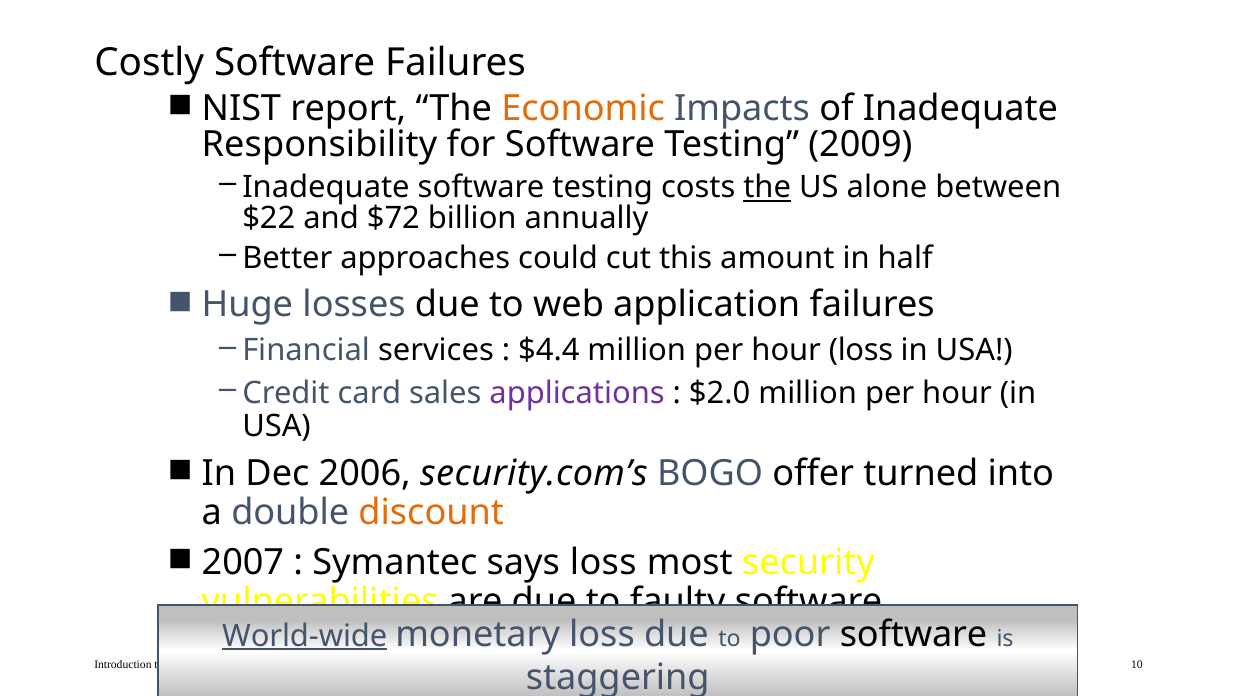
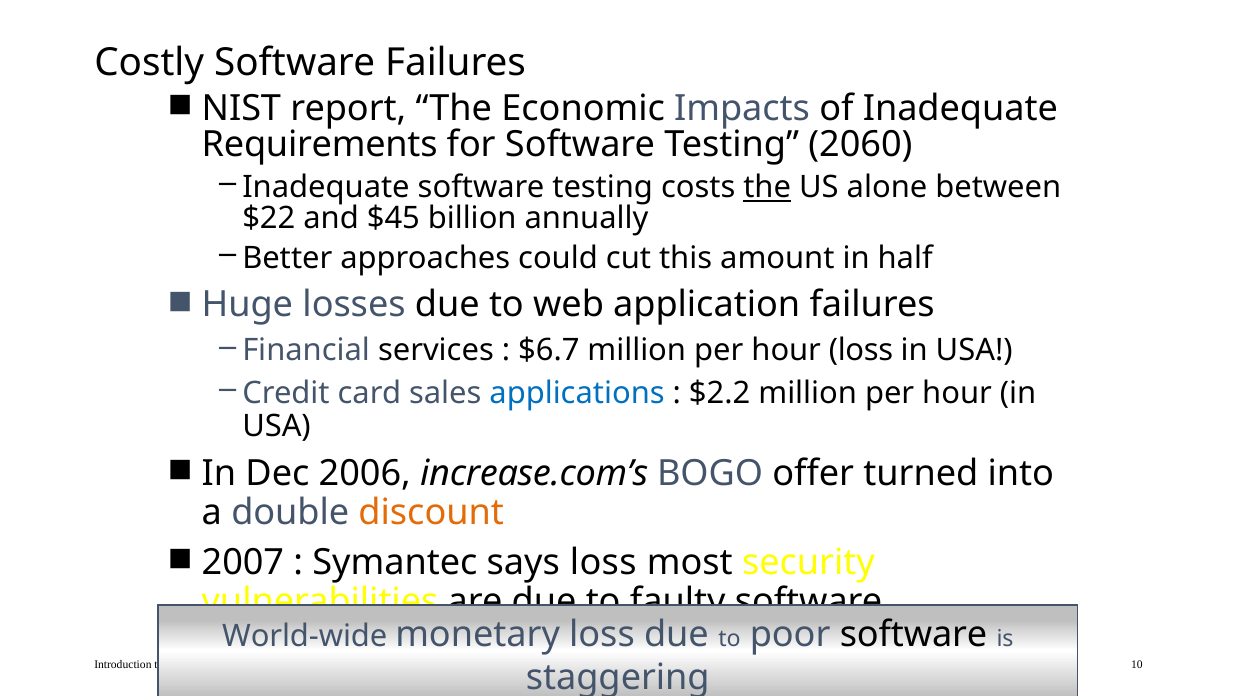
Economic colour: orange -> black
Responsibility: Responsibility -> Requirements
2009: 2009 -> 2060
$72: $72 -> $45
$4.4: $4.4 -> $6.7
applications colour: purple -> blue
$2.0: $2.0 -> $2.2
security.com’s: security.com’s -> increase.com’s
World-wide underline: present -> none
